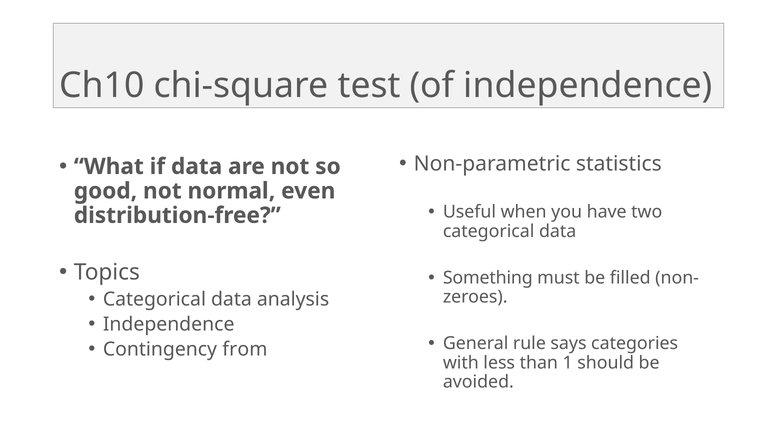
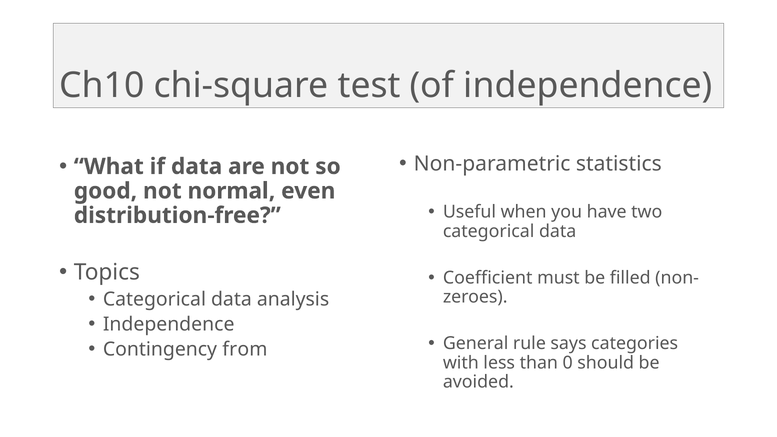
Something: Something -> Coefficient
1: 1 -> 0
